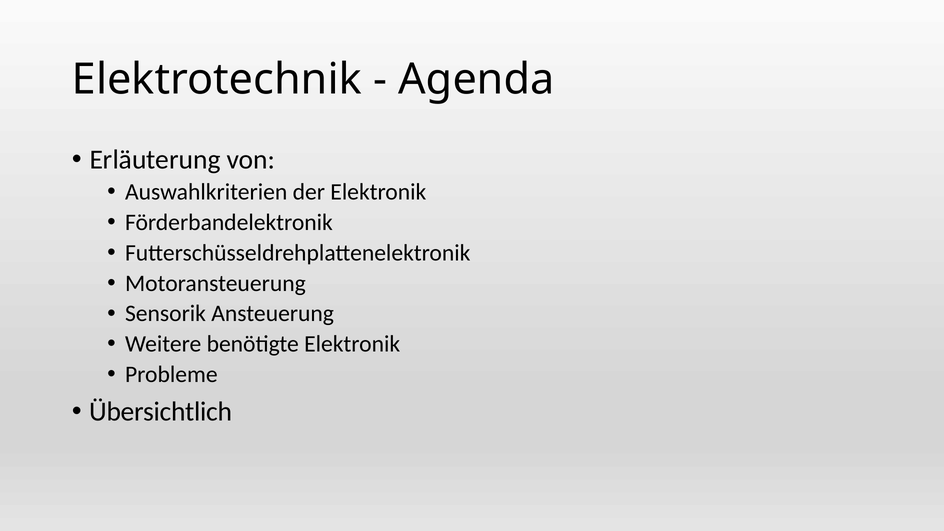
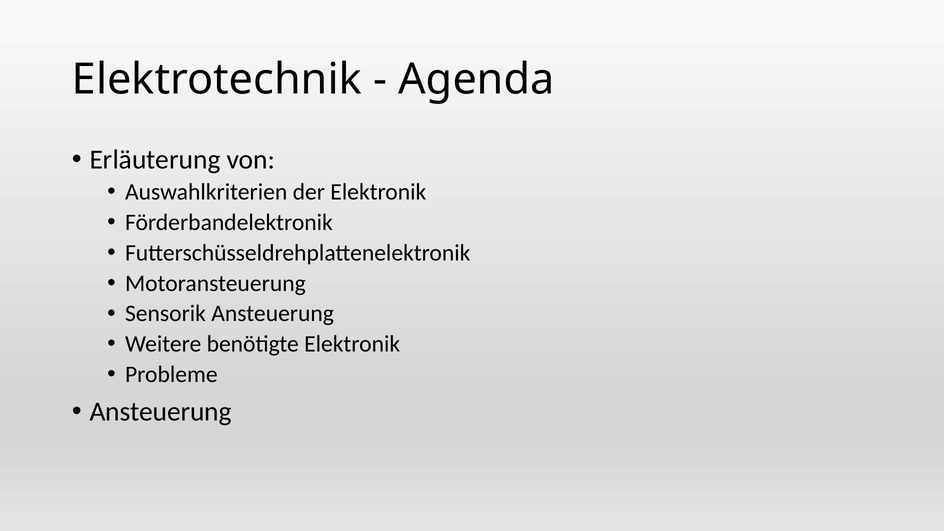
Übersichtlich at (161, 412): Übersichtlich -> Ansteuerung
